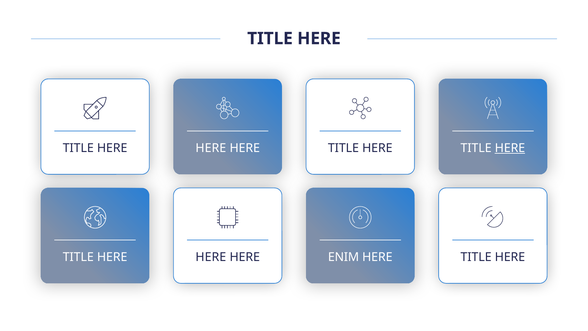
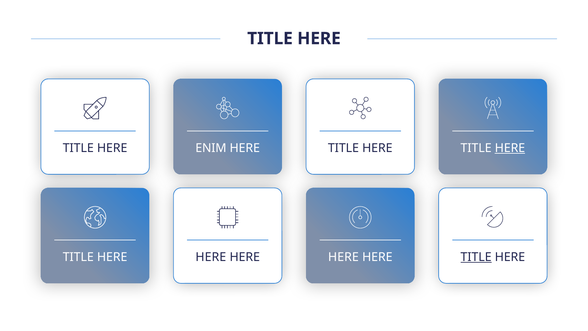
HERE at (211, 148): HERE -> ENIM
ENIM at (344, 257): ENIM -> HERE
TITLE at (476, 257) underline: none -> present
